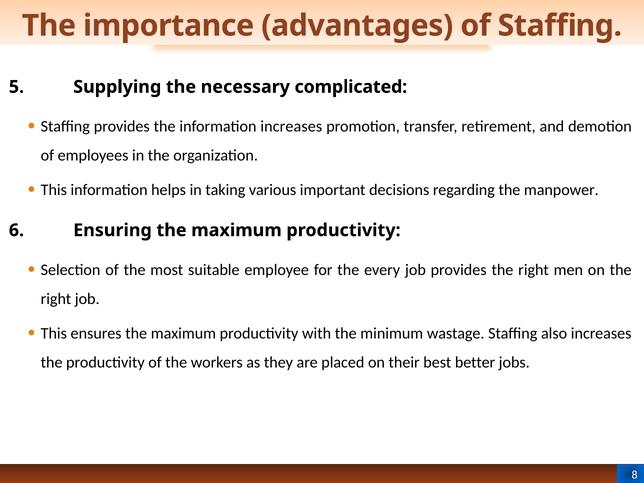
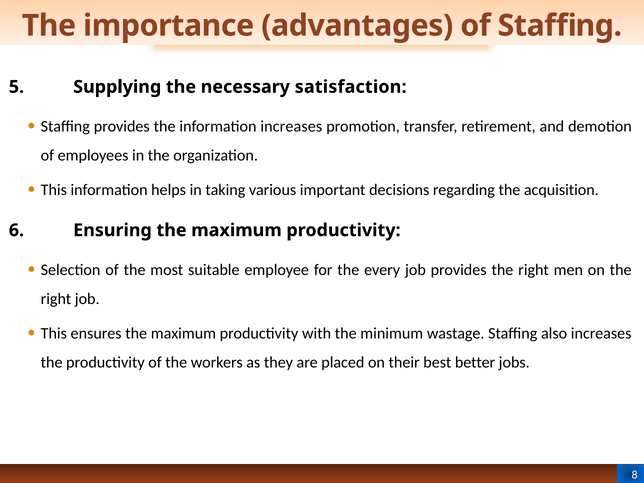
complicated: complicated -> satisfaction
manpower: manpower -> acquisition
